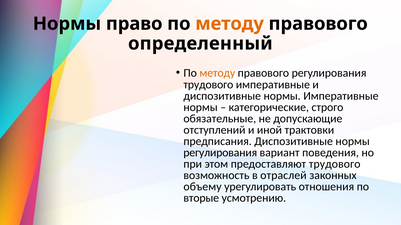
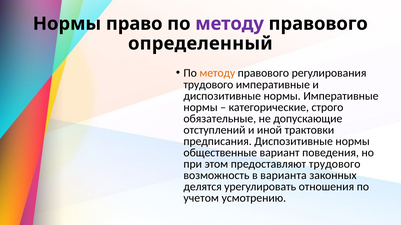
методу at (230, 24) colour: orange -> purple
регулирования at (220, 153): регулирования -> общественные
отраслей: отраслей -> варианта
объему: объему -> делятся
вторые: вторые -> учетом
